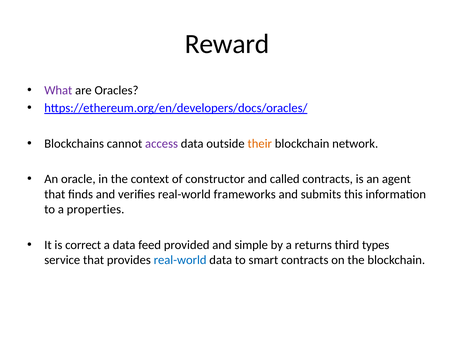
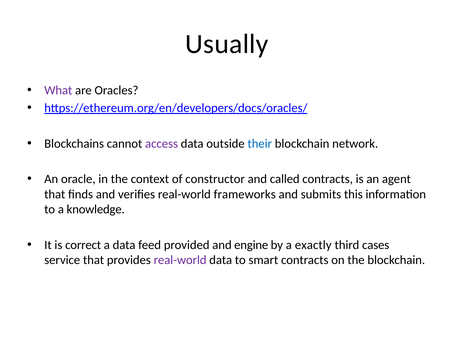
Reward: Reward -> Usually
their colour: orange -> blue
properties: properties -> knowledge
simple: simple -> engine
returns: returns -> exactly
types: types -> cases
real-world at (180, 260) colour: blue -> purple
